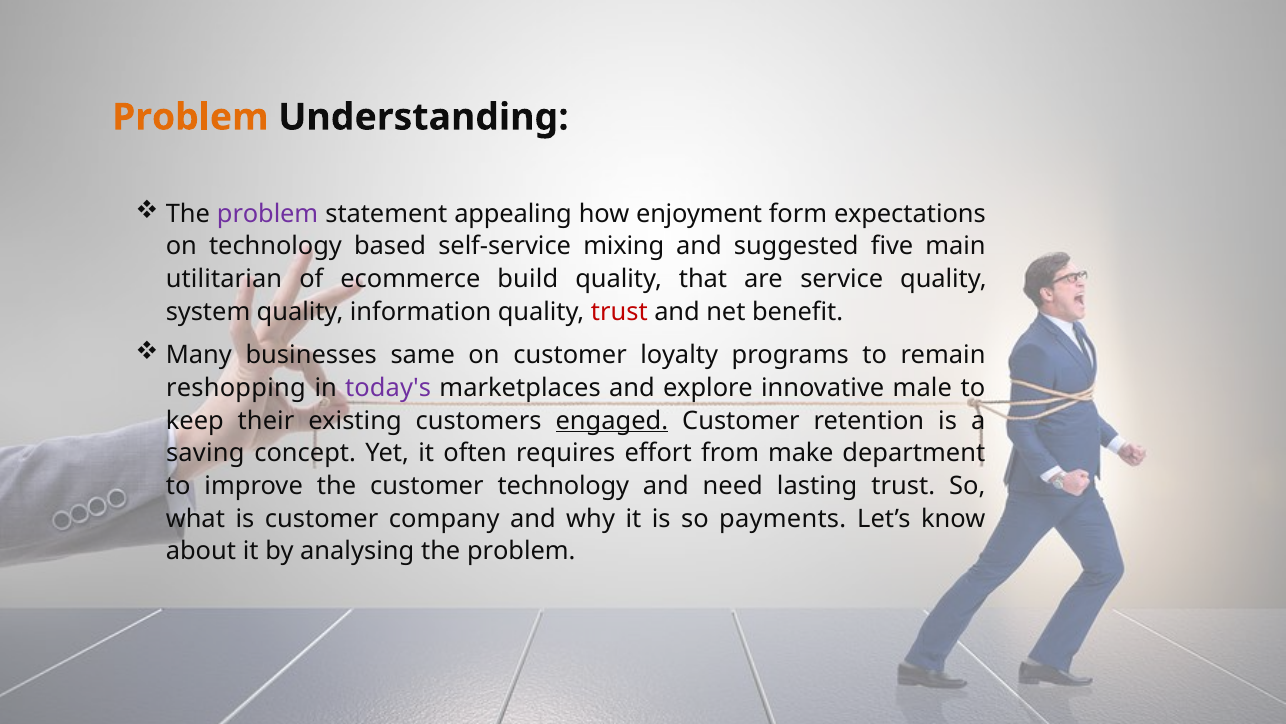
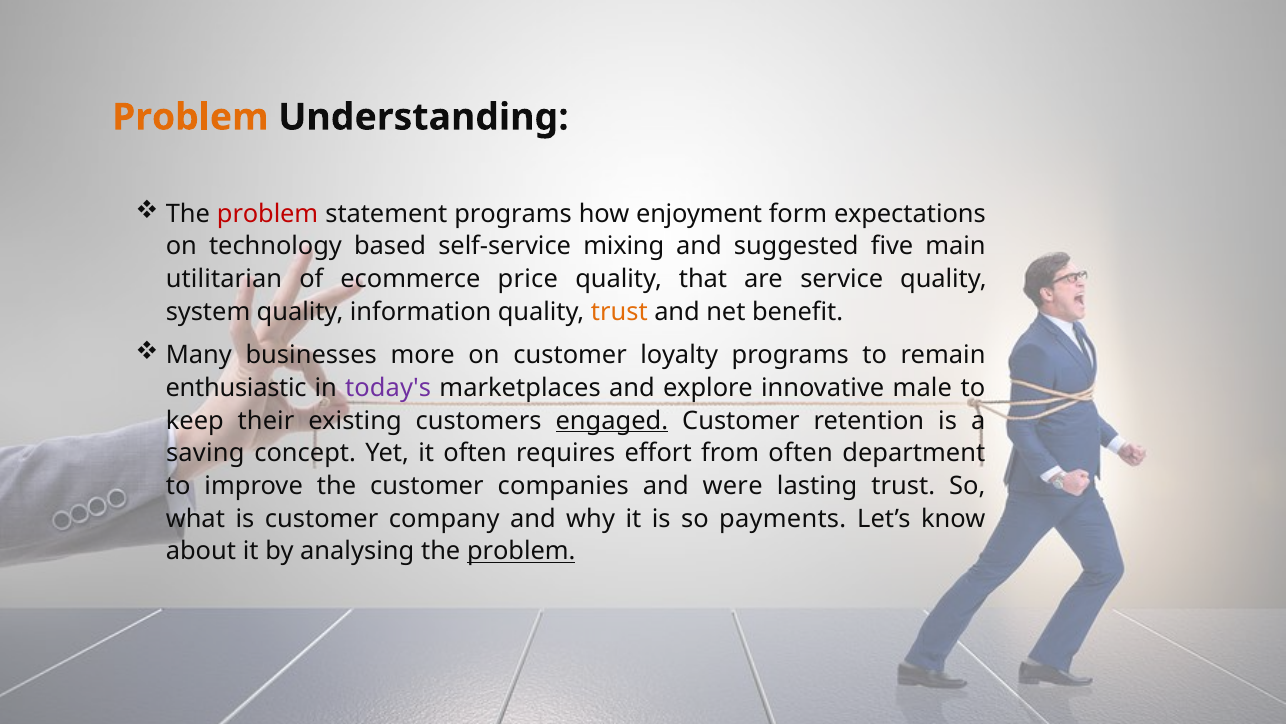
problem at (268, 214) colour: purple -> red
statement appealing: appealing -> programs
build: build -> price
trust at (619, 312) colour: red -> orange
same: same -> more
reshopping: reshopping -> enthusiastic
from make: make -> often
customer technology: technology -> companies
need: need -> were
problem at (521, 551) underline: none -> present
